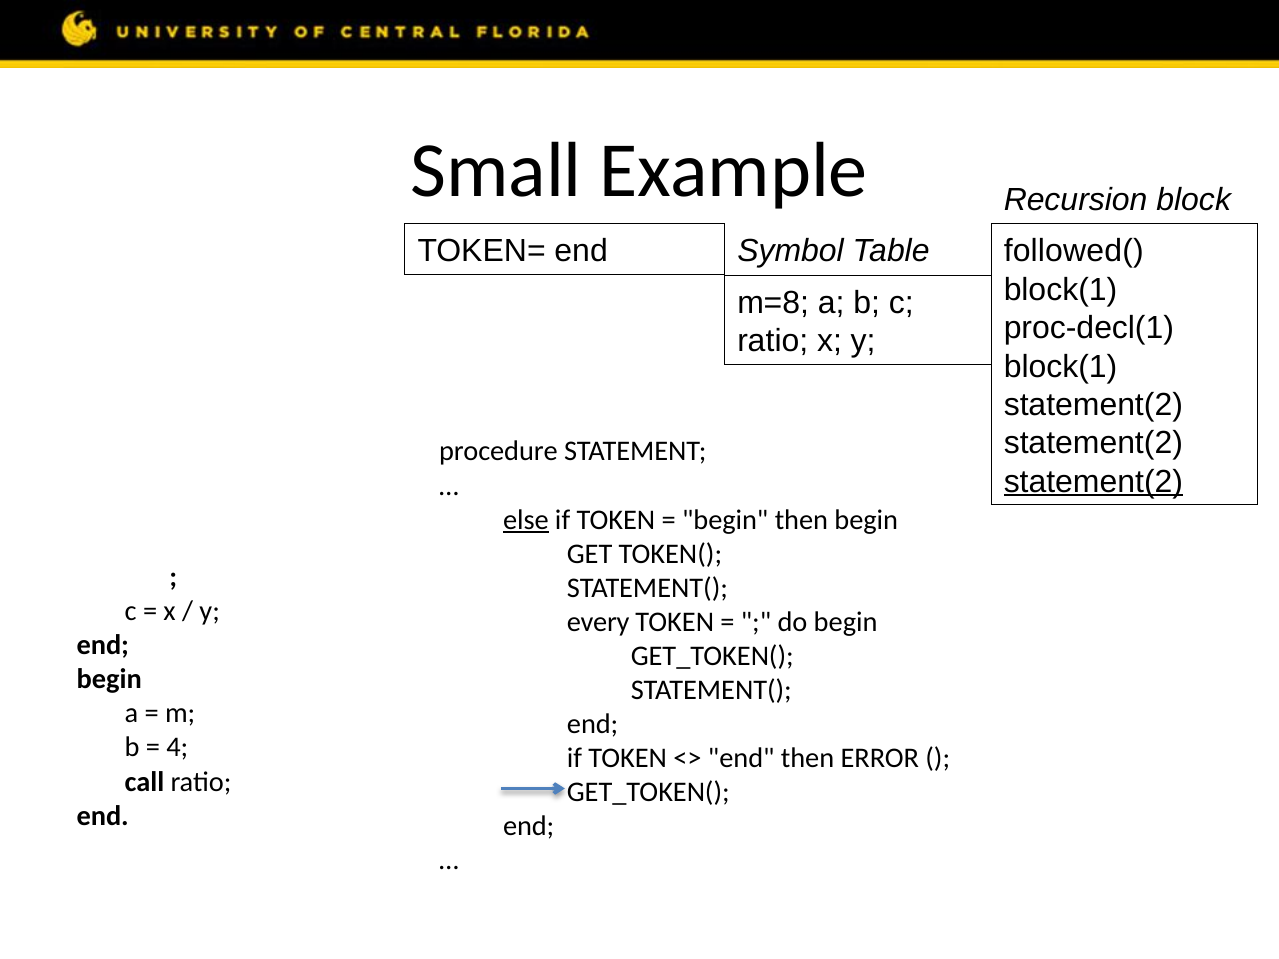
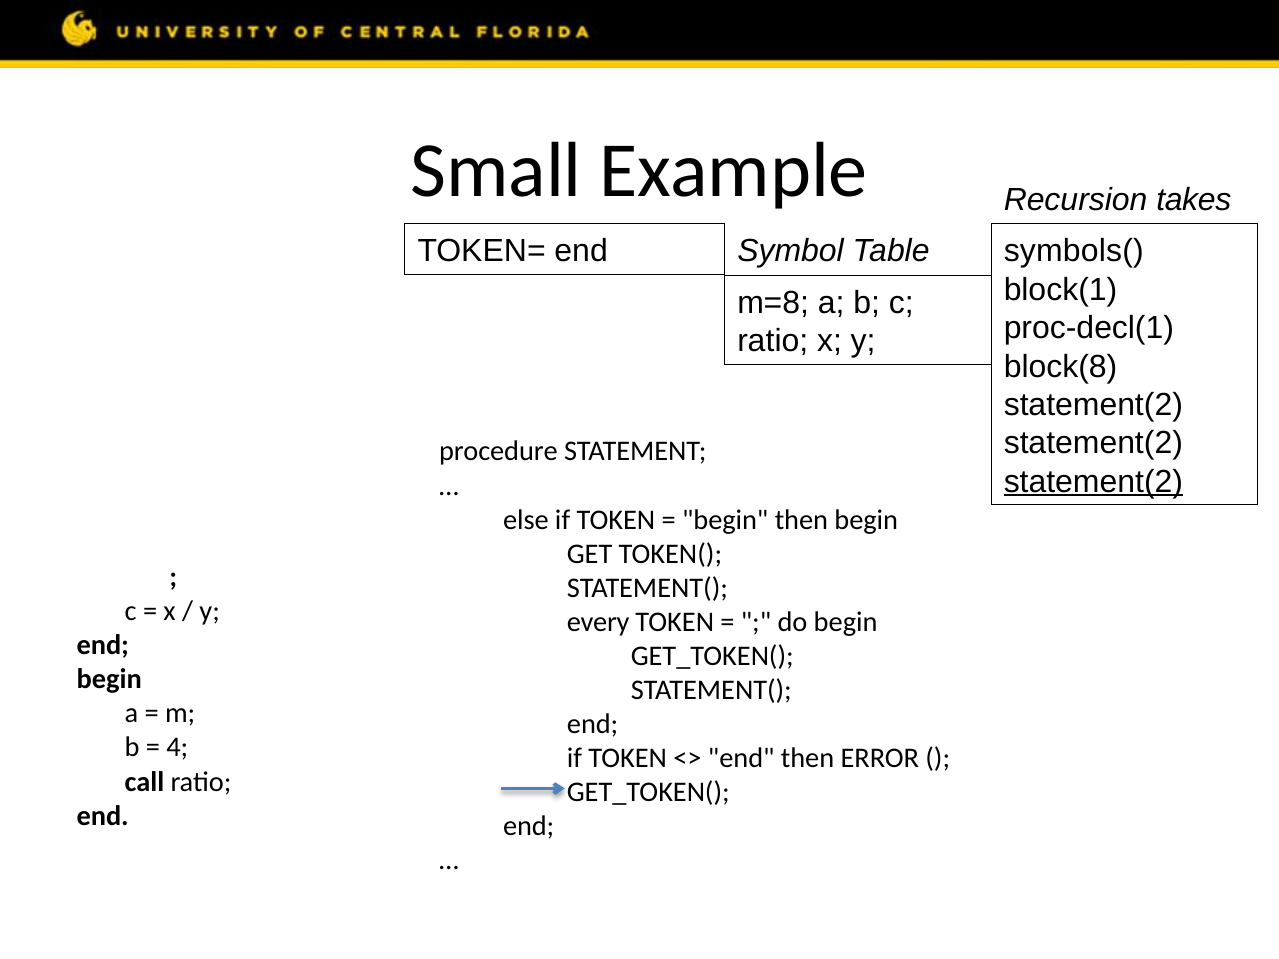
block: block -> takes
followed(: followed( -> symbols(
block(1 at (1061, 367): block(1 -> block(8
else underline: present -> none
